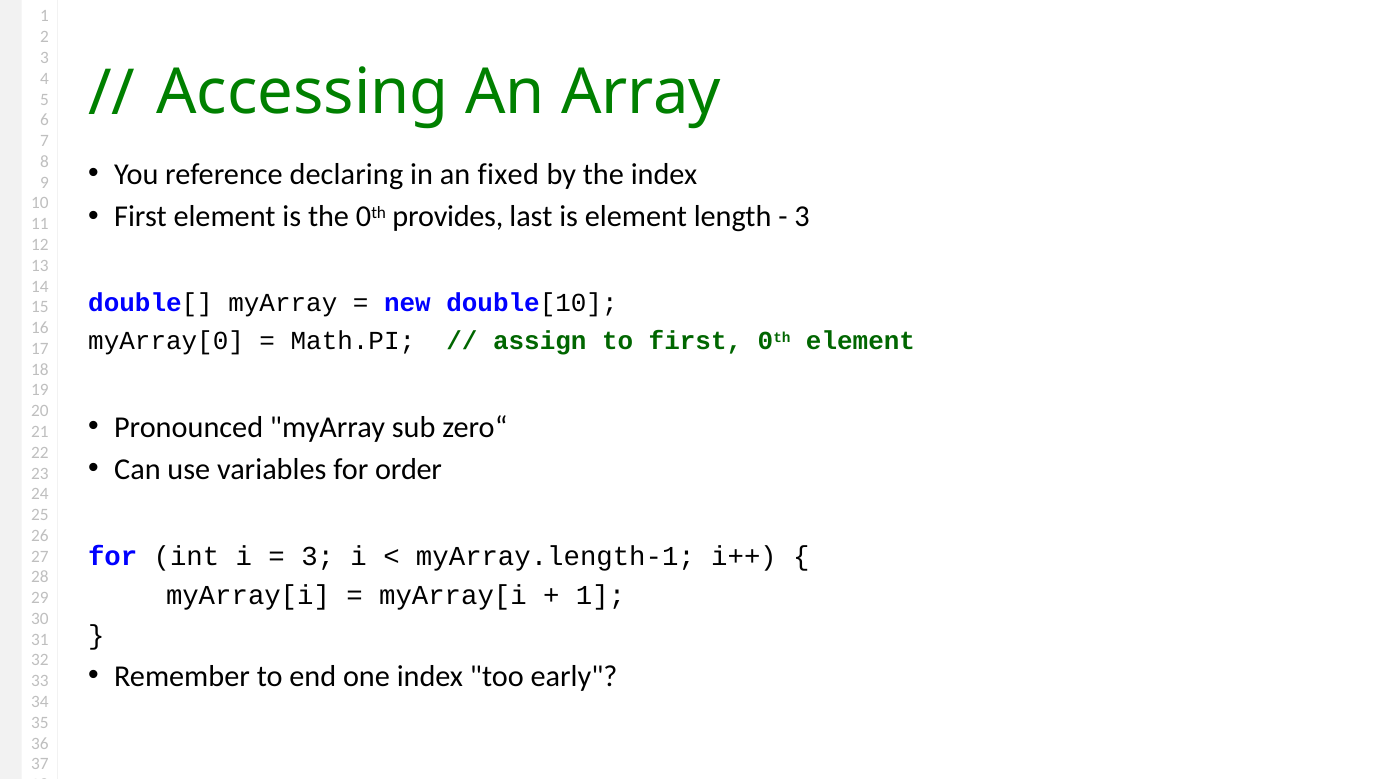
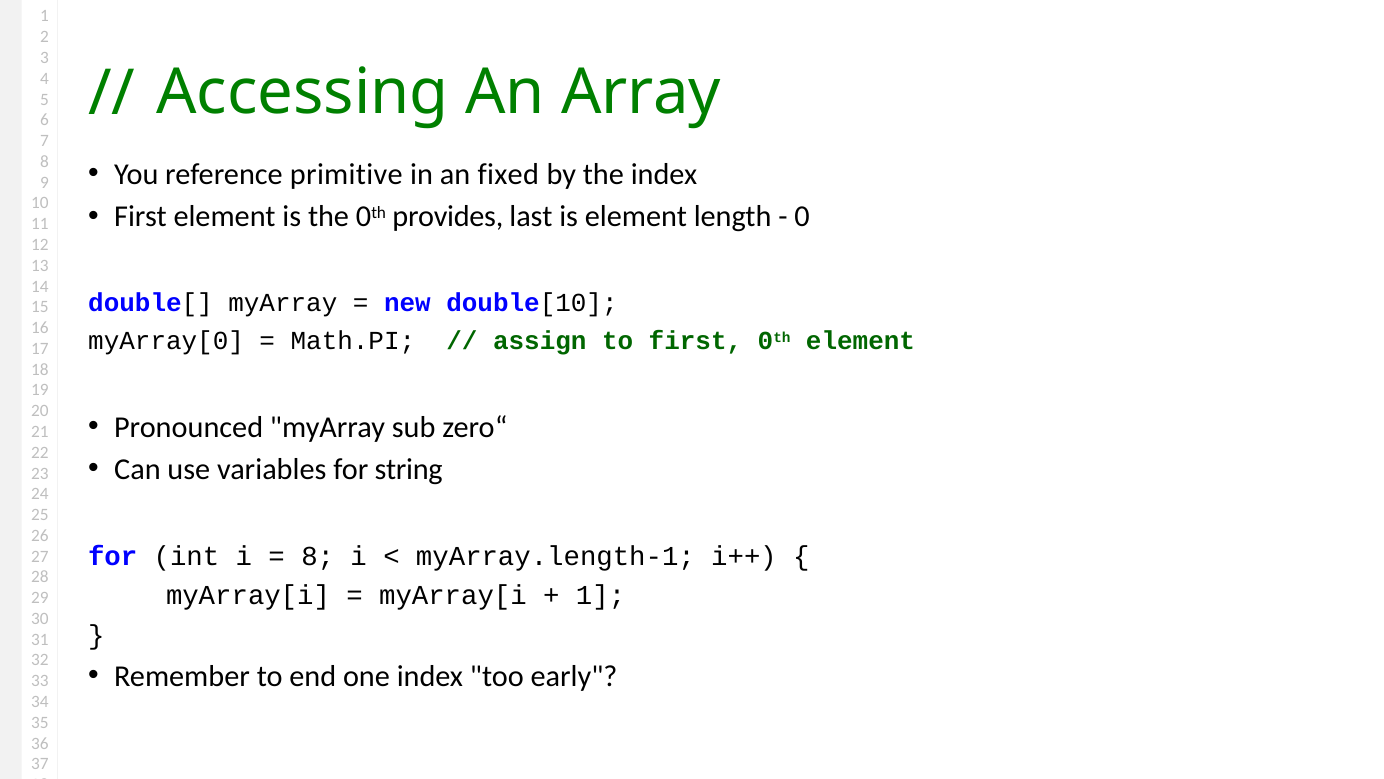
declaring: declaring -> primitive
3 at (802, 217): 3 -> 0
order: order -> string
3 at (318, 556): 3 -> 8
